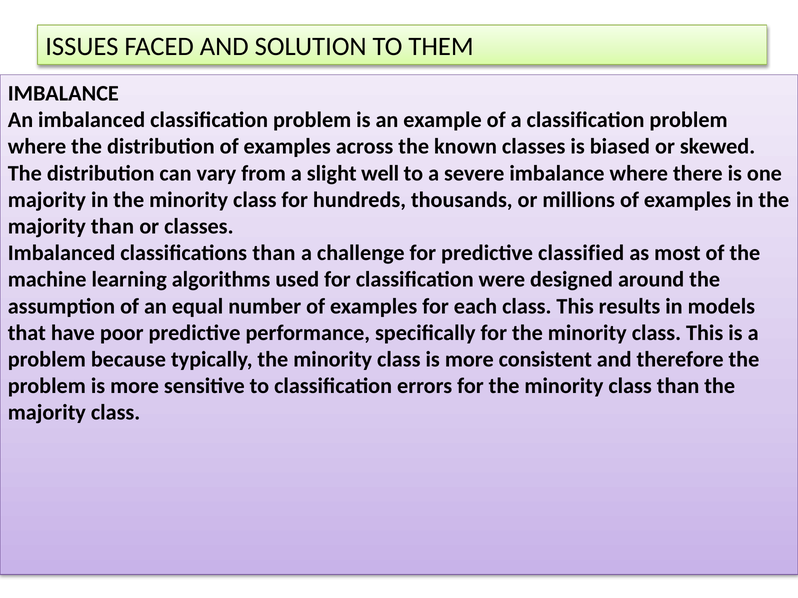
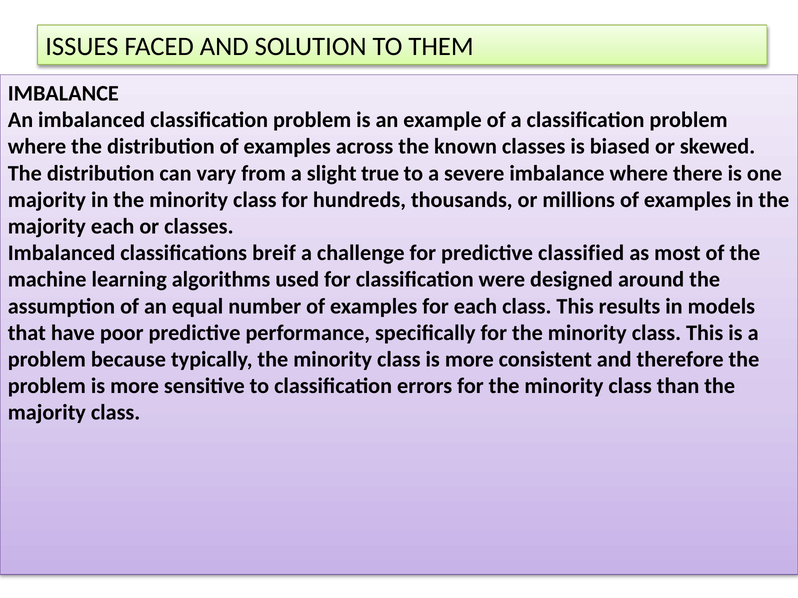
well: well -> true
majority than: than -> each
classifications than: than -> breif
